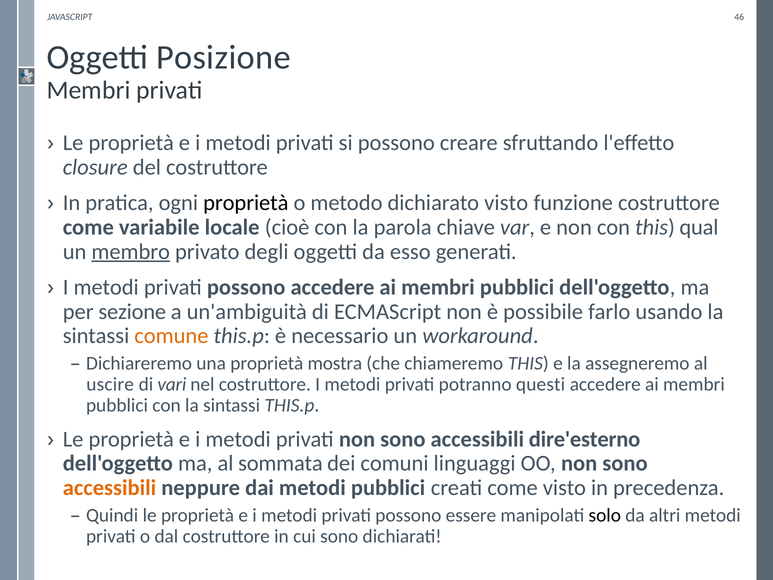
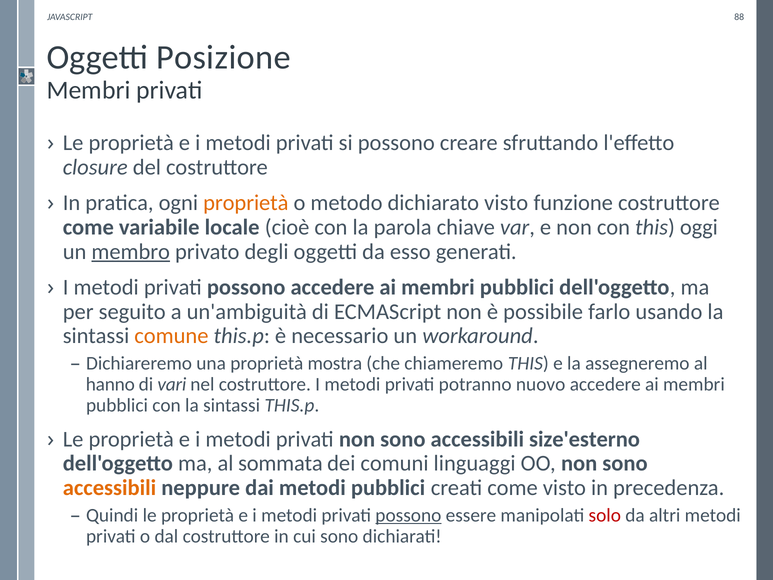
46: 46 -> 88
proprietà at (246, 203) colour: black -> orange
qual: qual -> oggi
sezione: sezione -> seguito
uscire: uscire -> hanno
questi: questi -> nuovo
dire'esterno: dire'esterno -> size'esterno
possono at (408, 515) underline: none -> present
solo colour: black -> red
